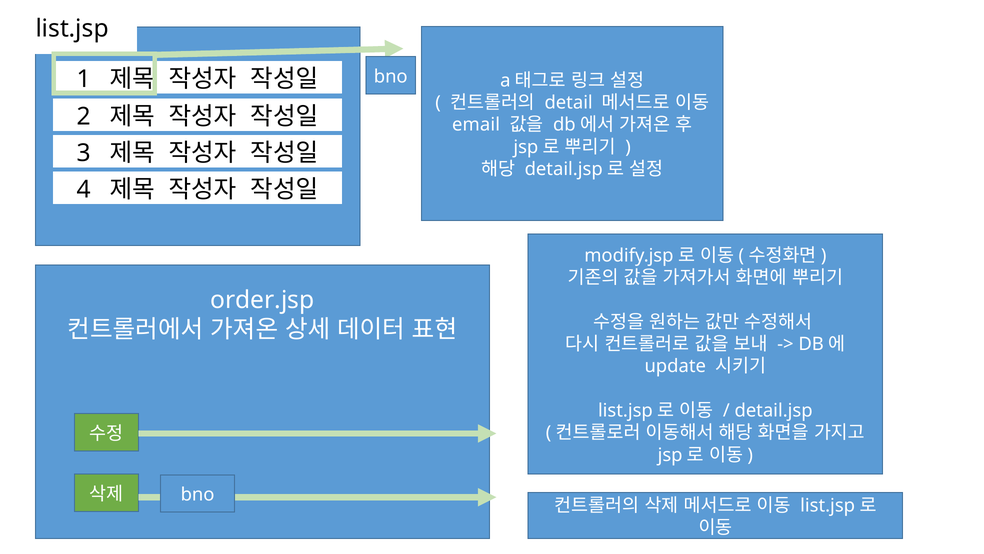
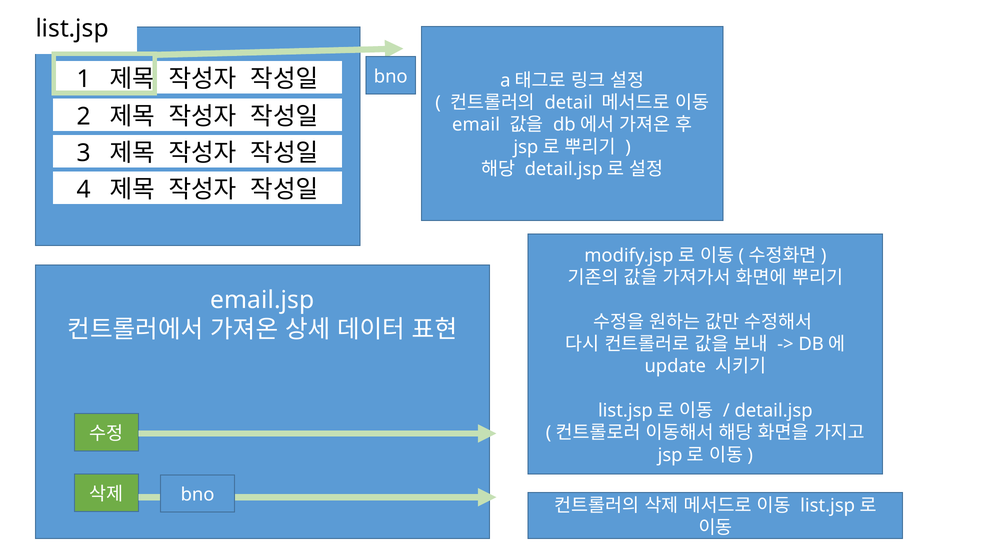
order.jsp: order.jsp -> email.jsp
